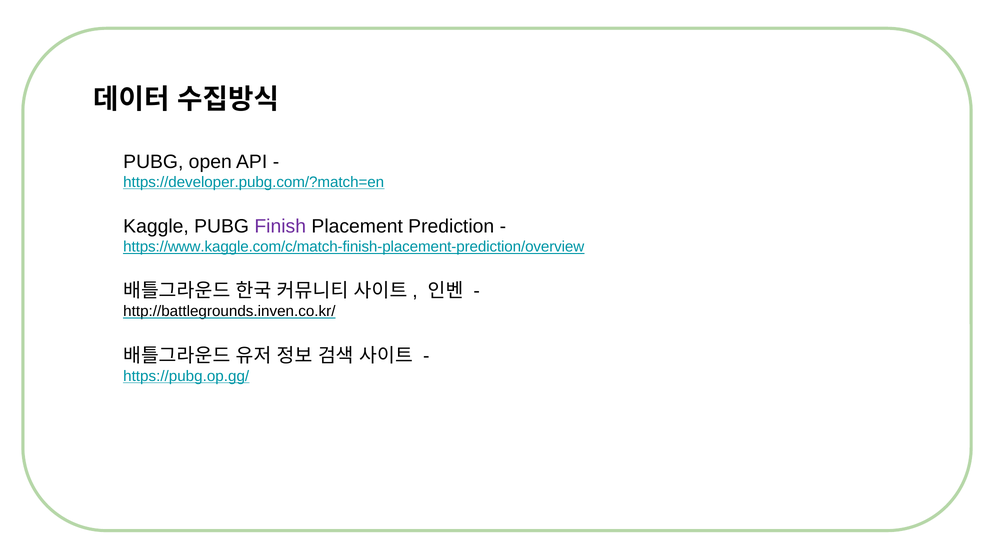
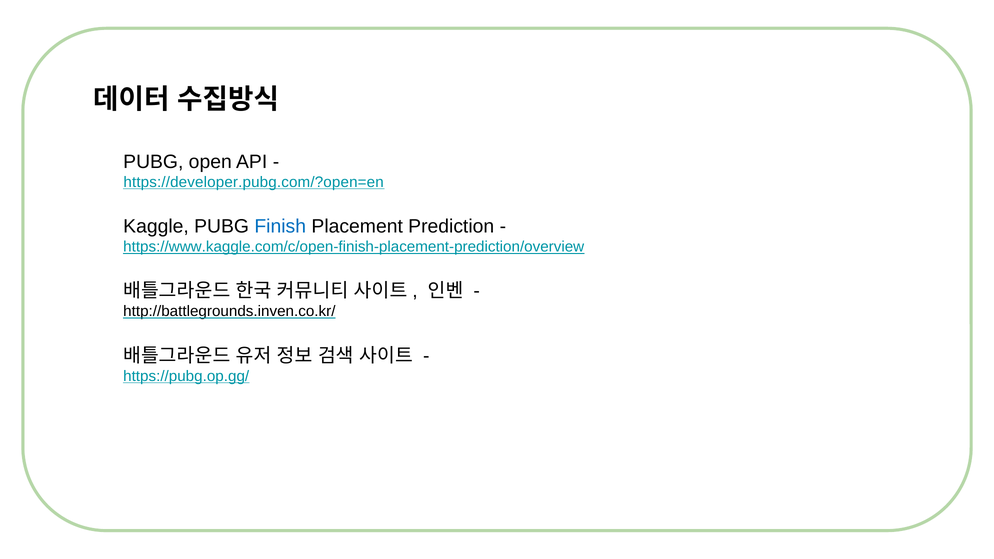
https://developer.pubg.com/?match=en: https://developer.pubg.com/?match=en -> https://developer.pubg.com/?open=en
Finish colour: purple -> blue
https://www.kaggle.com/c/match-finish-placement-prediction/overview: https://www.kaggle.com/c/match-finish-placement-prediction/overview -> https://www.kaggle.com/c/open-finish-placement-prediction/overview
